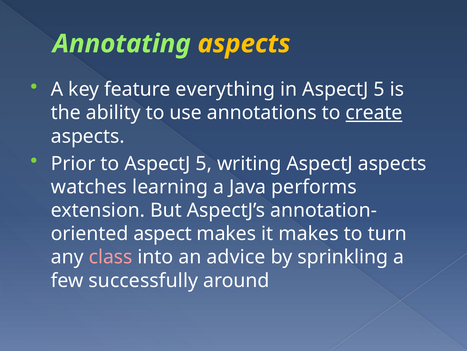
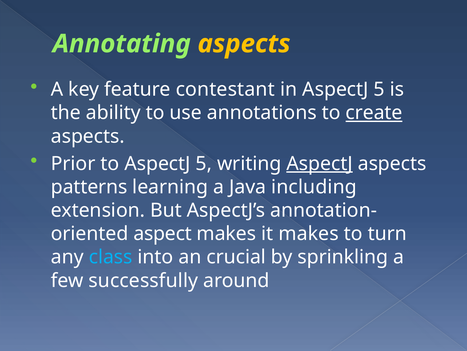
everything: everything -> contestant
AspectJ at (320, 163) underline: none -> present
watches: watches -> patterns
performs: performs -> including
class colour: pink -> light blue
advice: advice -> crucial
